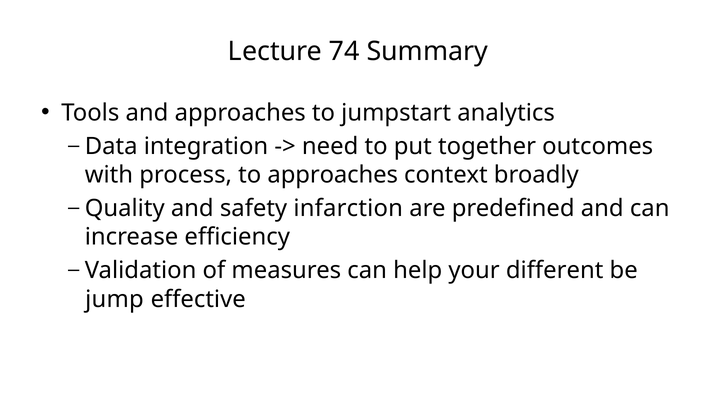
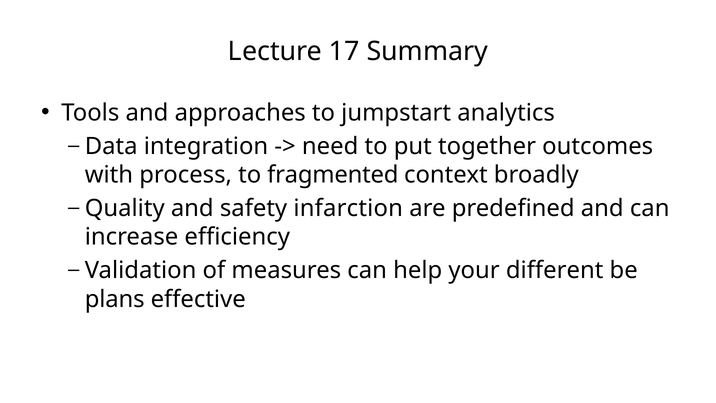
74: 74 -> 17
to approaches: approaches -> fragmented
jump: jump -> plans
